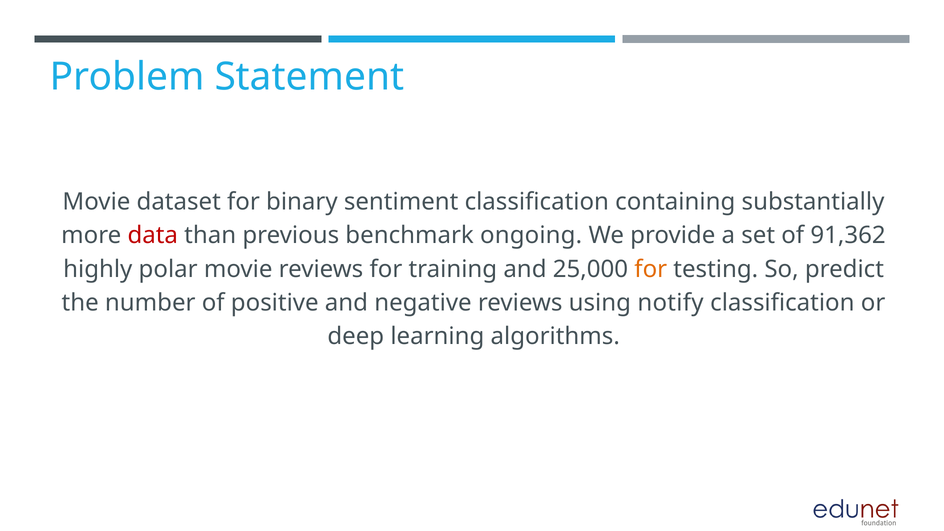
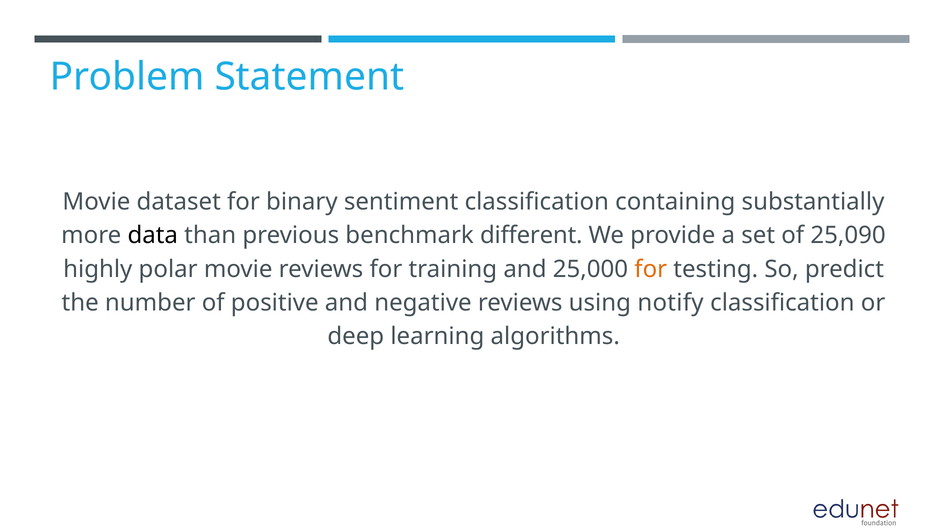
data colour: red -> black
ongoing: ongoing -> different
91,362: 91,362 -> 25,090
